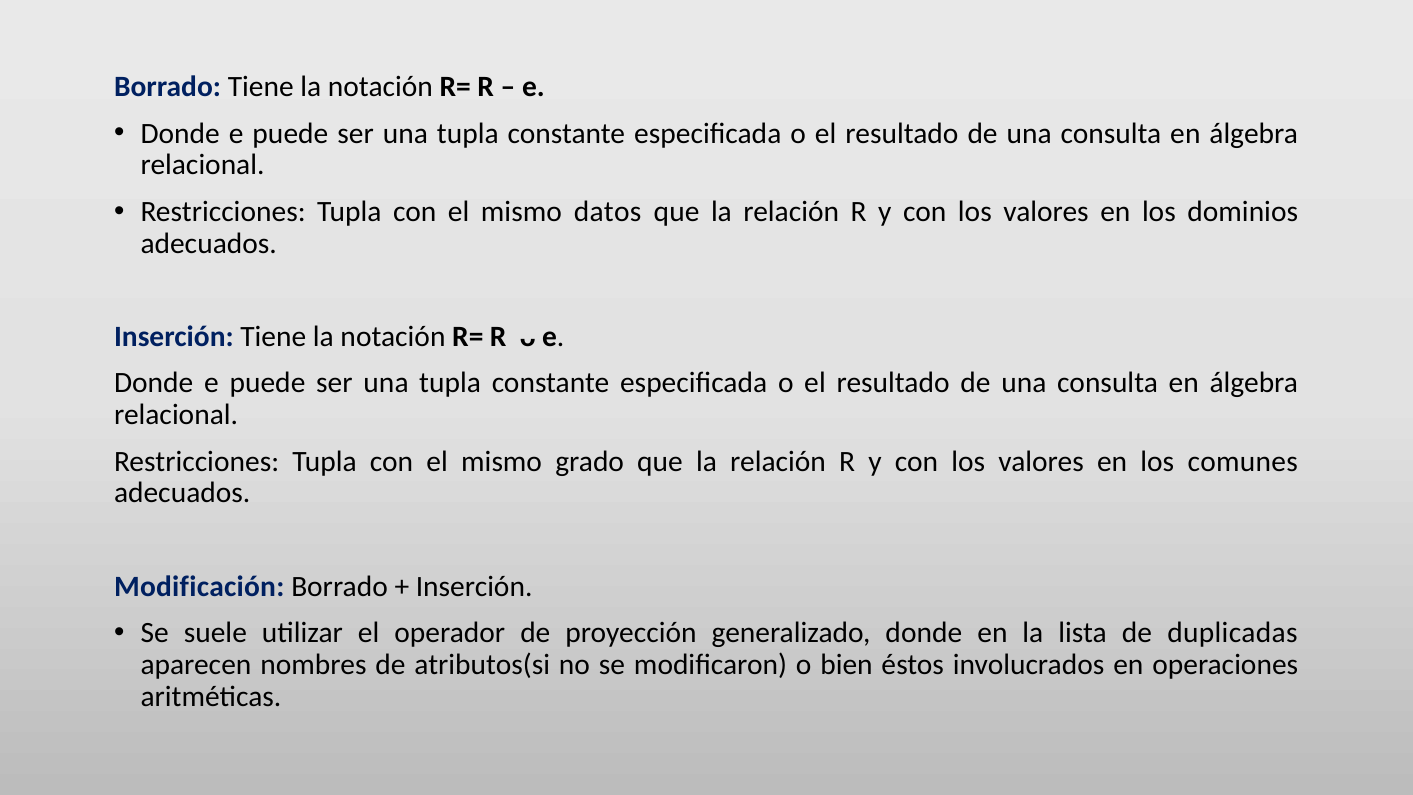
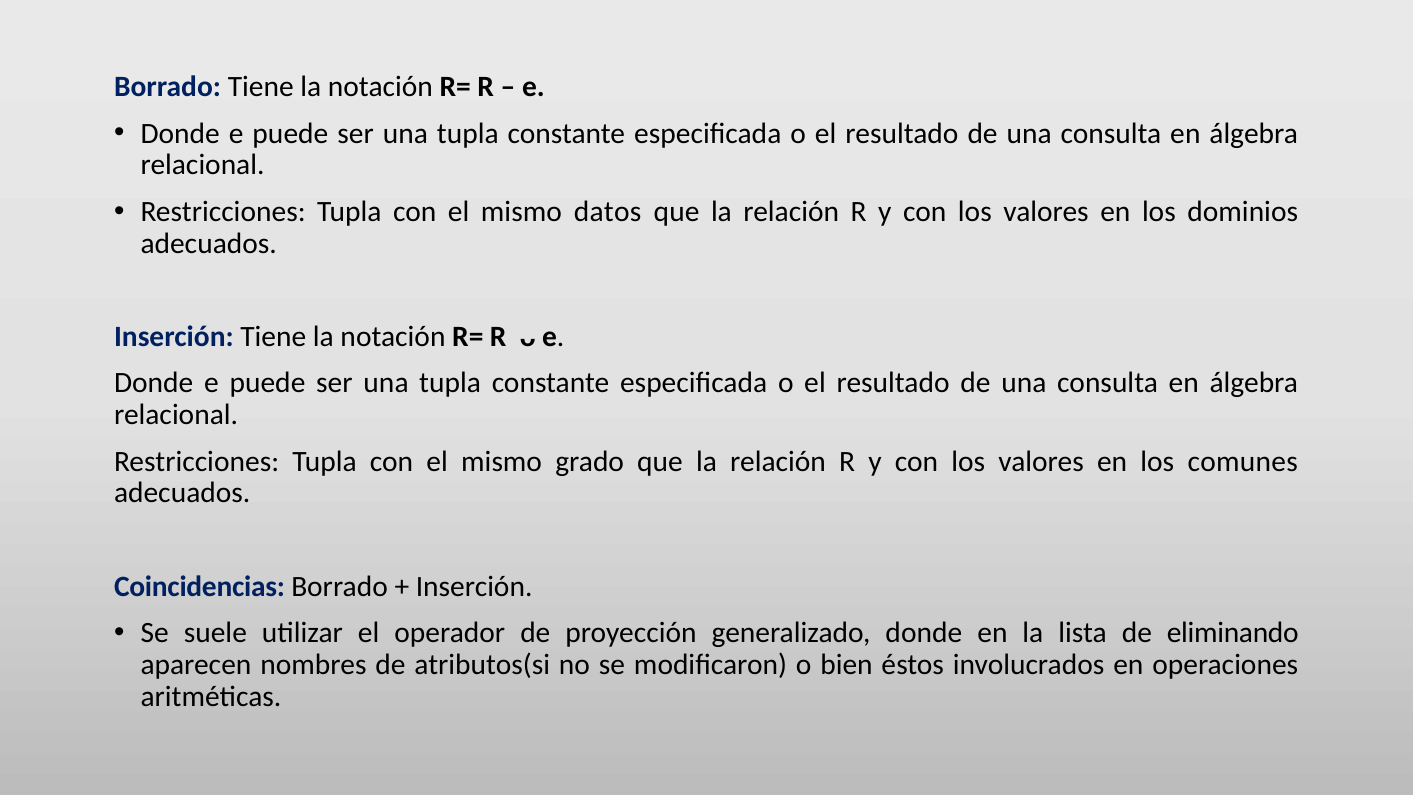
Modificación: Modificación -> Coincidencias
duplicadas: duplicadas -> eliminando
